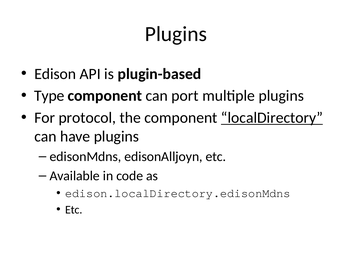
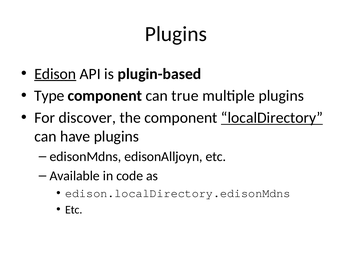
Edison underline: none -> present
port: port -> true
protocol: protocol -> discover
